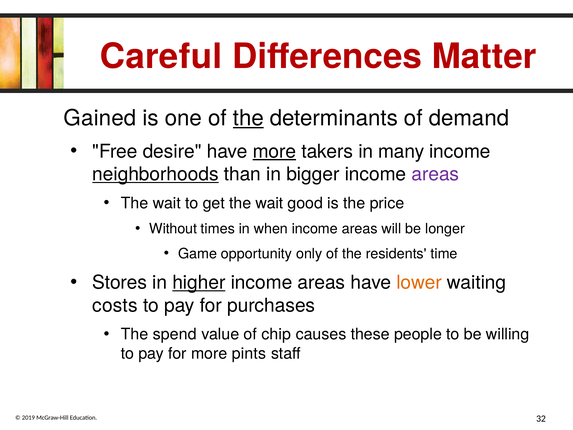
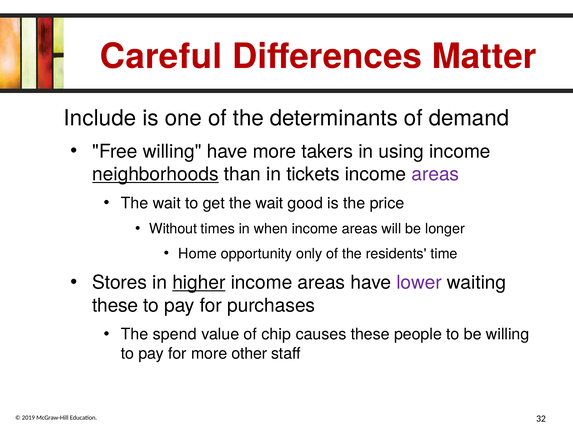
Gained: Gained -> Include
the at (248, 118) underline: present -> none
Free desire: desire -> willing
more at (274, 151) underline: present -> none
many: many -> using
bigger: bigger -> tickets
Game: Game -> Home
lower colour: orange -> purple
costs at (115, 305): costs -> these
pints: pints -> other
